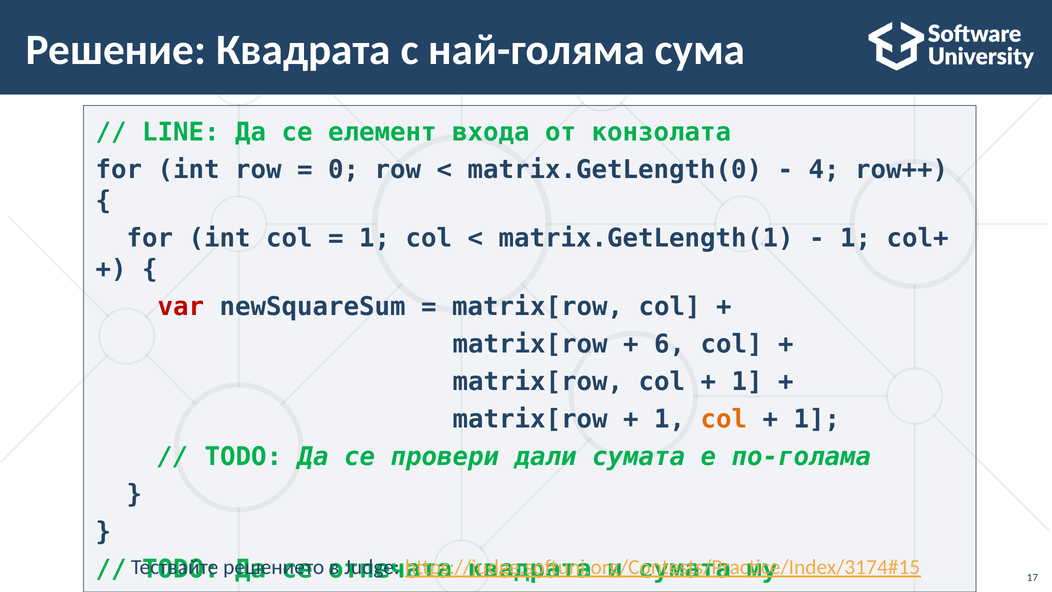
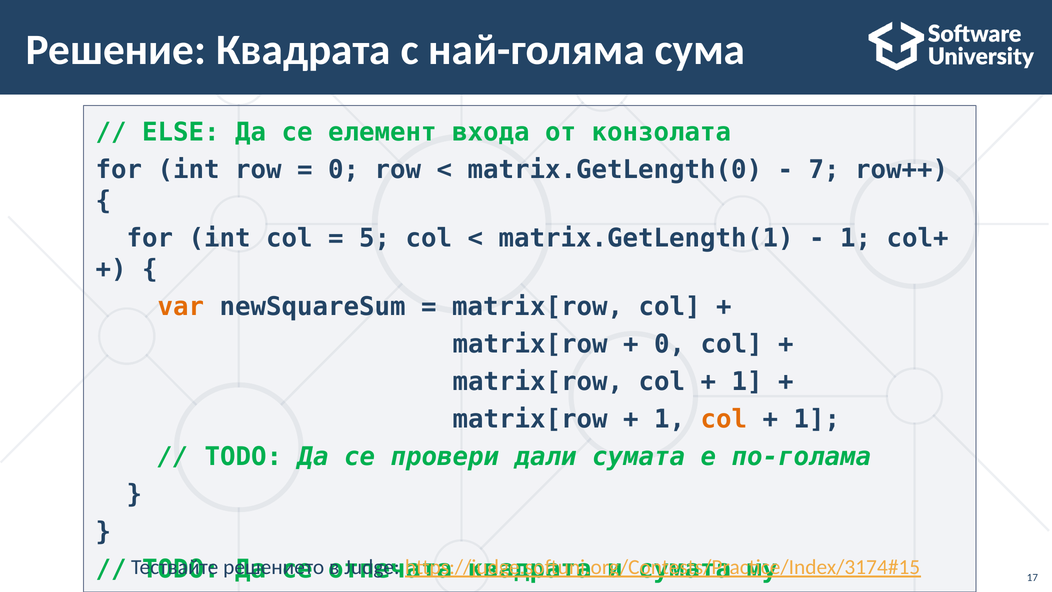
LINE: LINE -> ELSE
4: 4 -> 7
1 at (375, 238): 1 -> 5
var colour: red -> orange
6 at (670, 344): 6 -> 0
